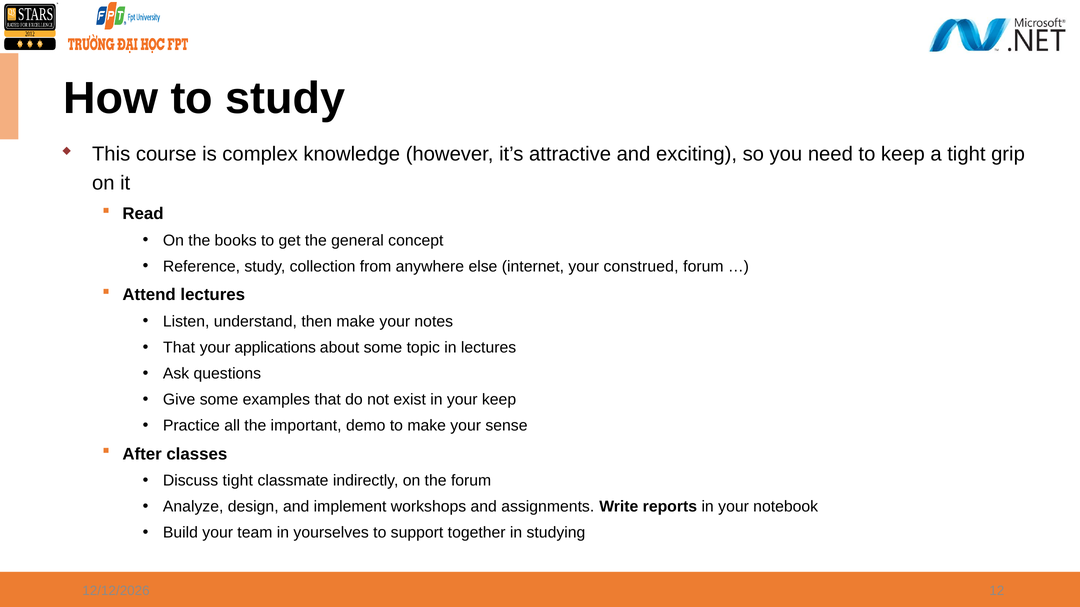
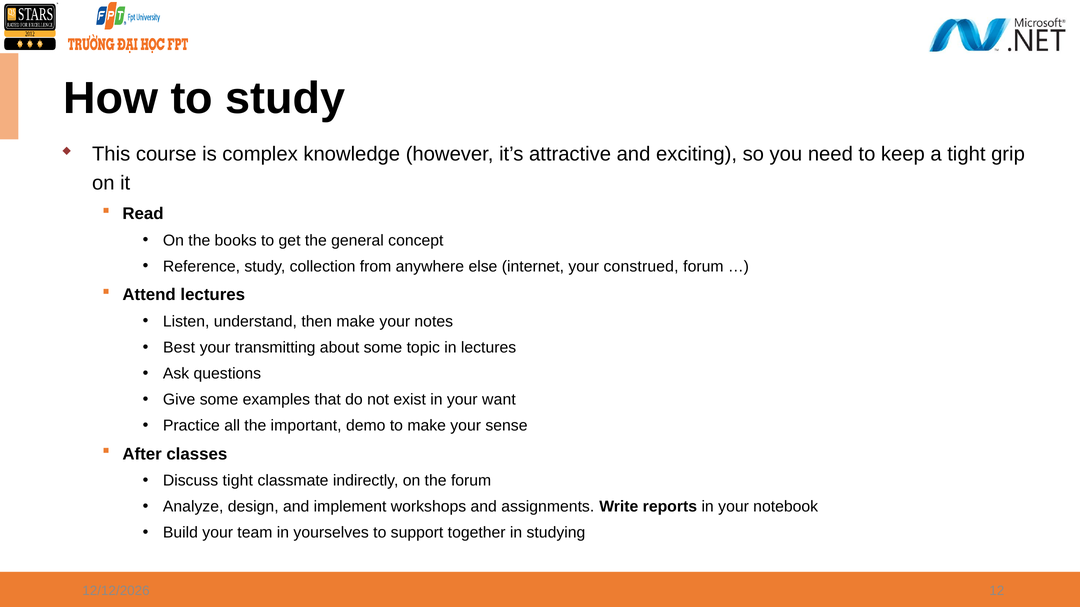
That at (179, 348): That -> Best
applications: applications -> transmitting
your keep: keep -> want
